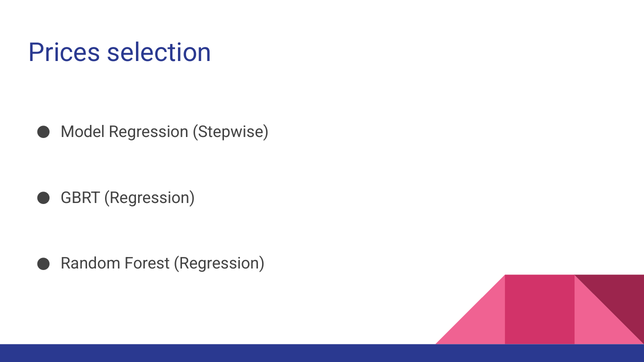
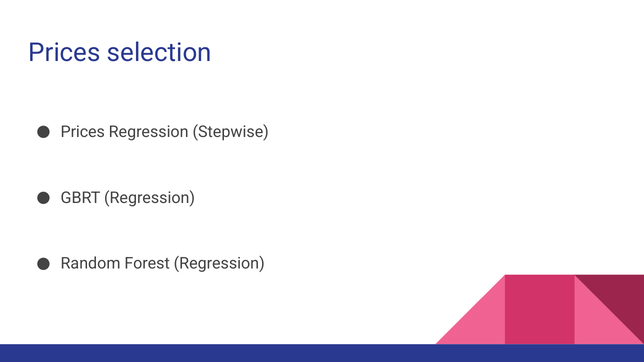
Model at (83, 132): Model -> Prices
